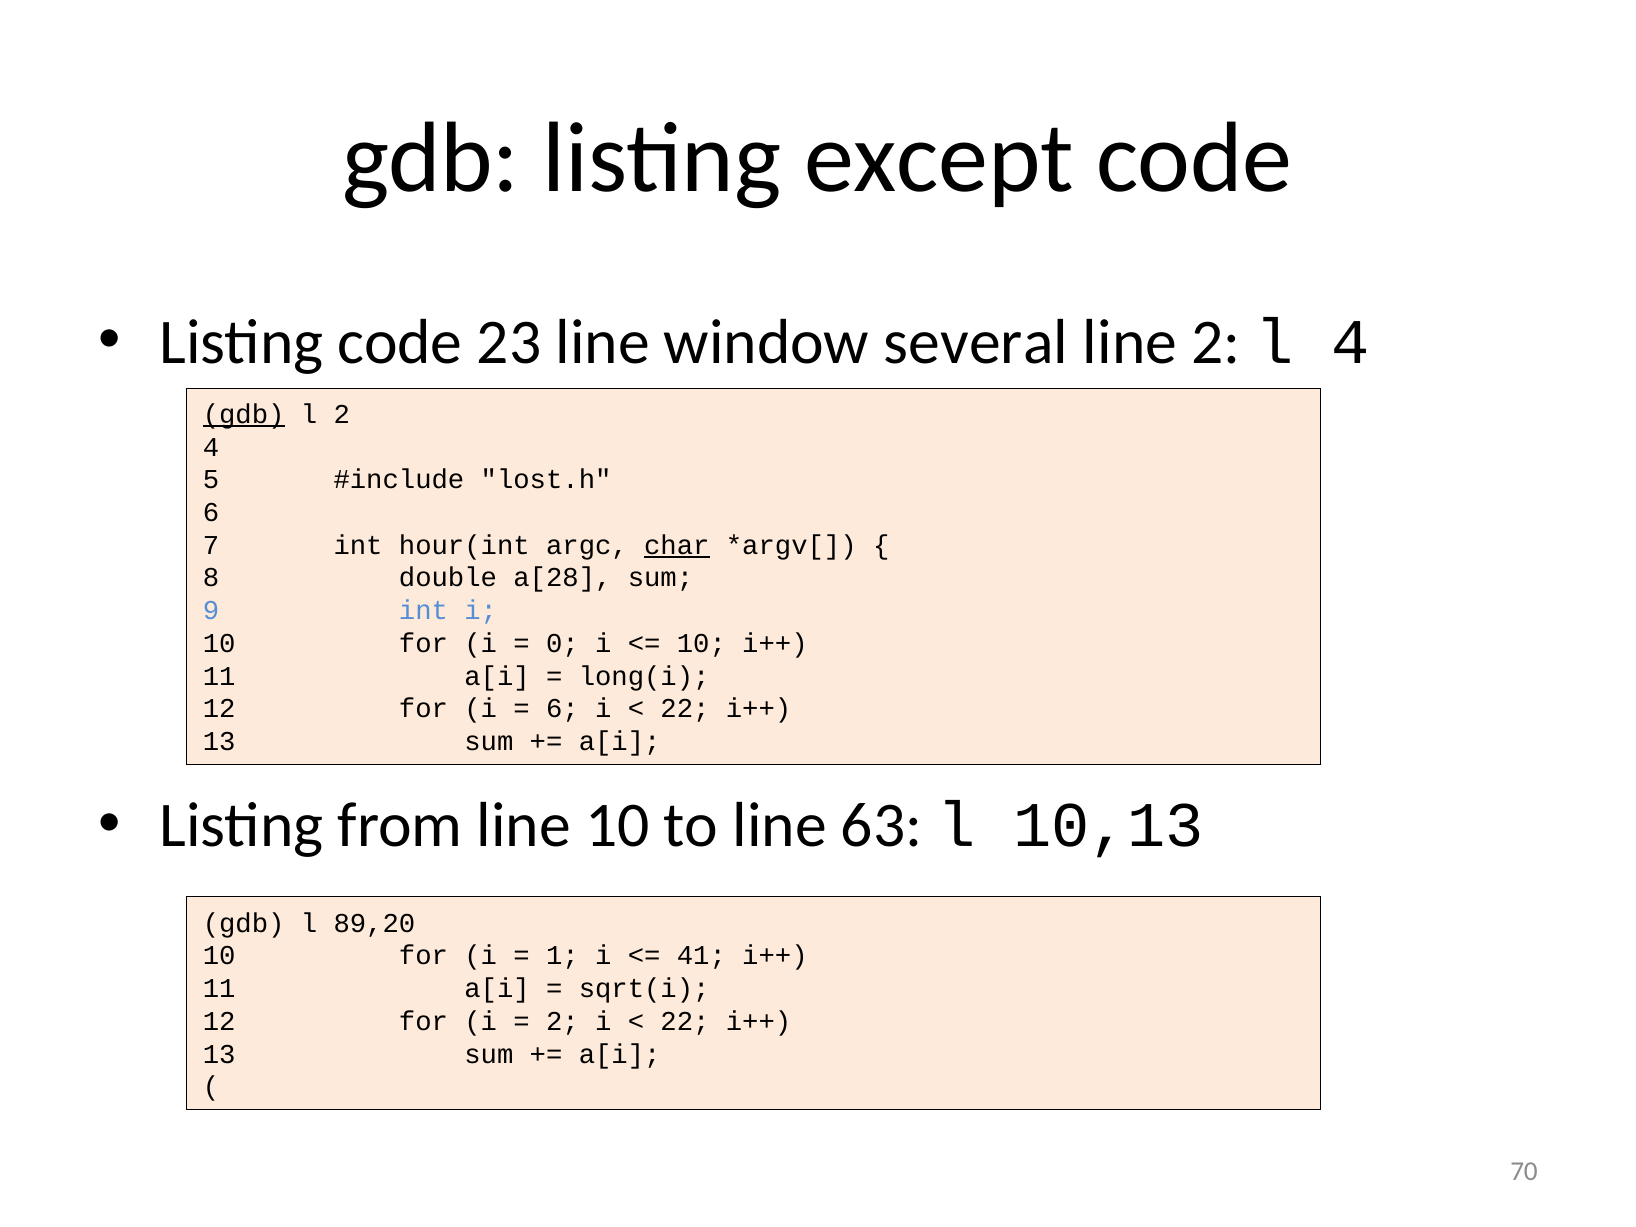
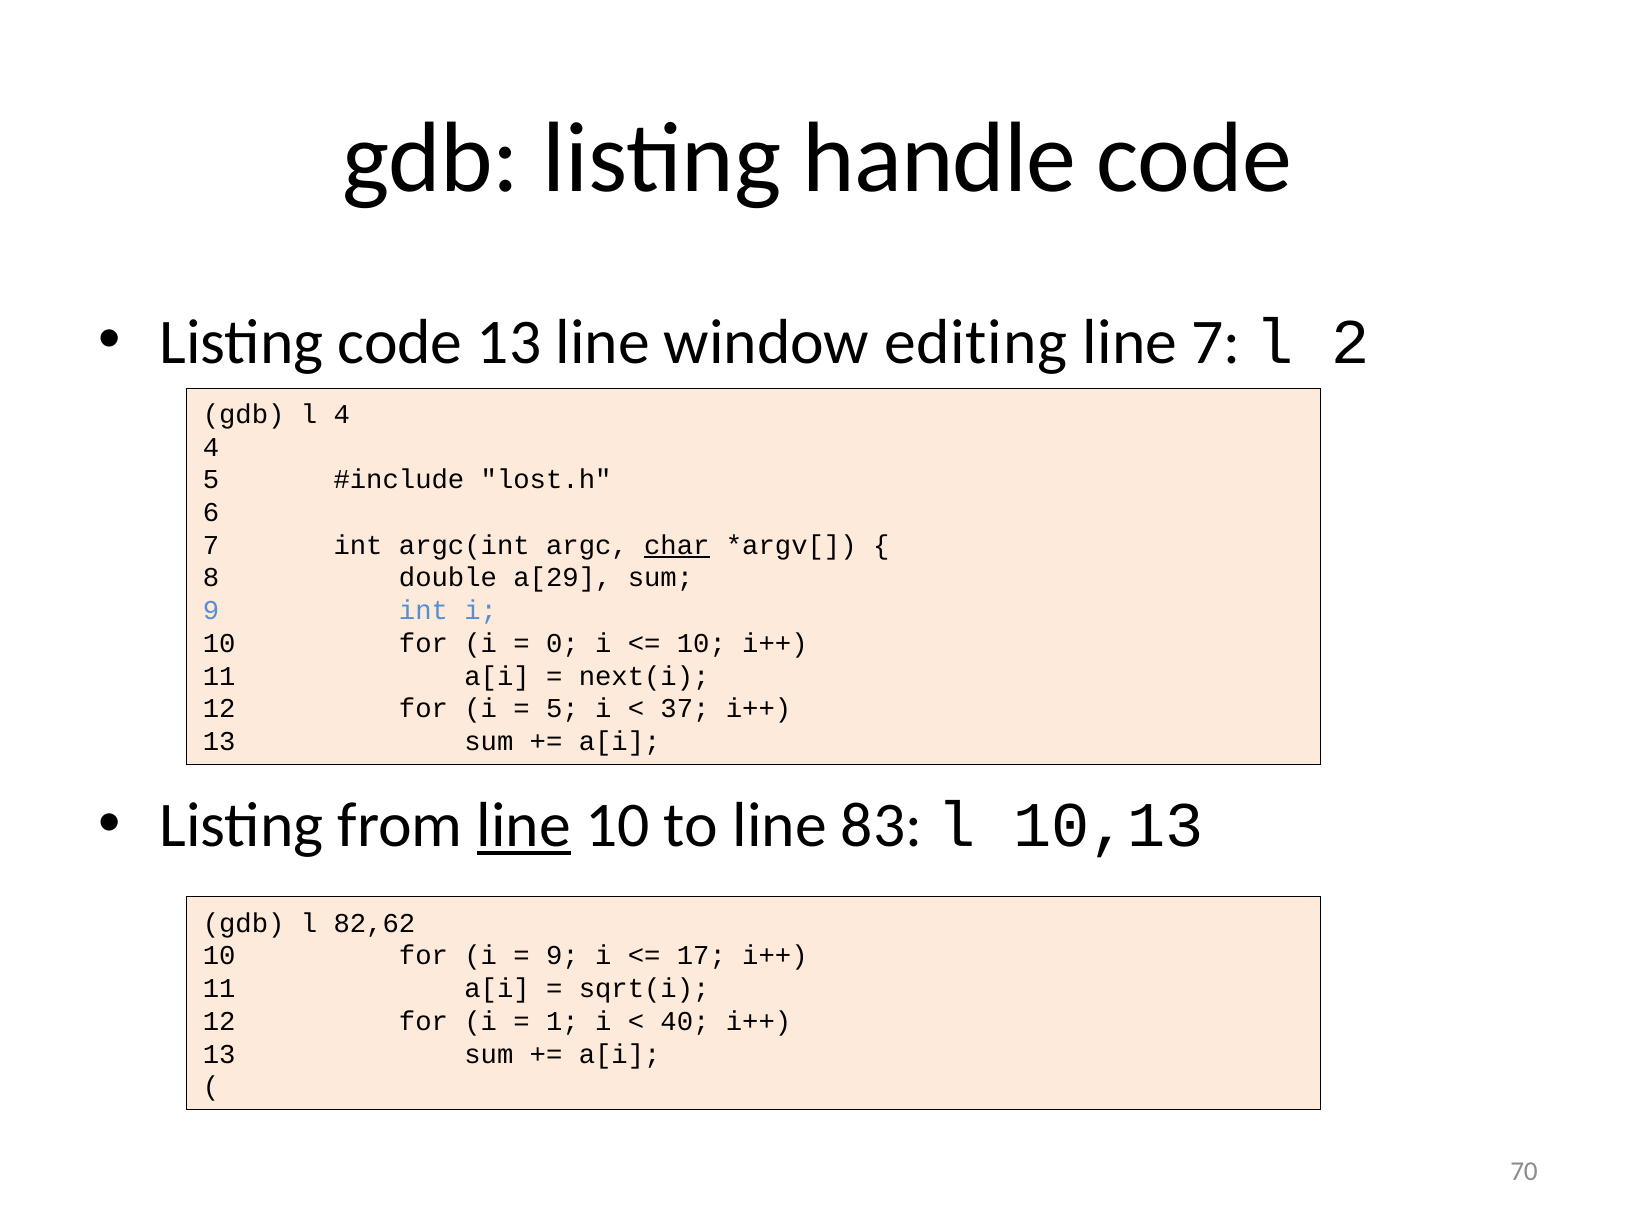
except: except -> handle
code 23: 23 -> 13
several: several -> editing
line 2: 2 -> 7
l 4: 4 -> 2
gdb at (244, 414) underline: present -> none
l 2: 2 -> 4
hour(int: hour(int -> argc(int
a[28: a[28 -> a[29
long(i: long(i -> next(i
6 at (562, 709): 6 -> 5
22 at (685, 709): 22 -> 37
line at (524, 826) underline: none -> present
63: 63 -> 83
89,20: 89,20 -> 82,62
1 at (562, 956): 1 -> 9
41: 41 -> 17
2 at (562, 1021): 2 -> 1
22 at (685, 1021): 22 -> 40
